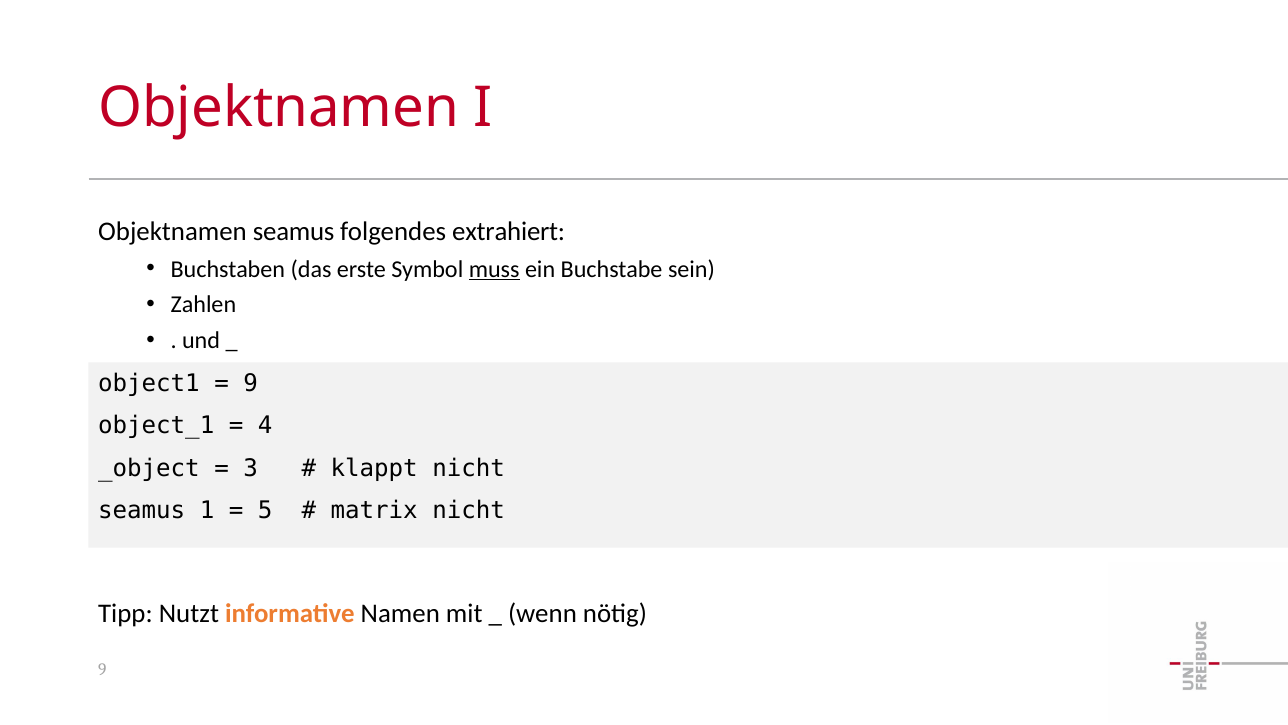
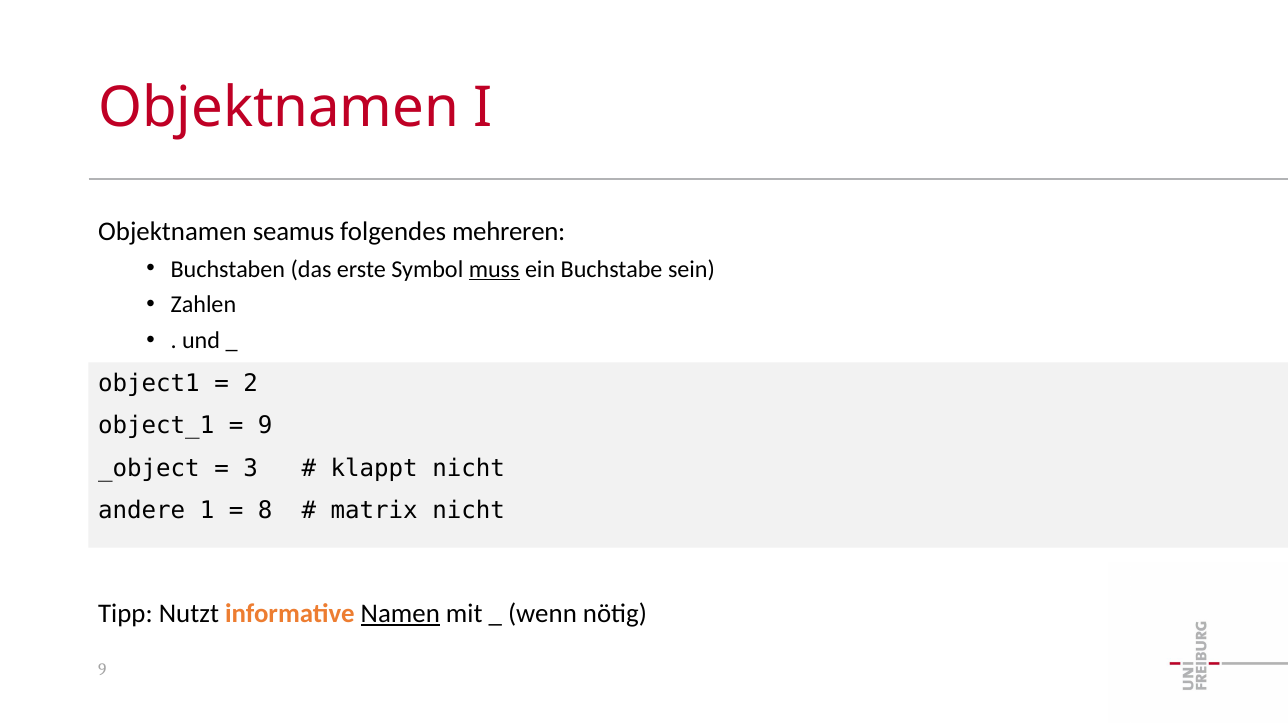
extrahiert: extrahiert -> mehreren
9 at (251, 383): 9 -> 2
4 at (265, 426): 4 -> 9
seamus at (142, 510): seamus -> andere
5: 5 -> 8
Namen underline: none -> present
